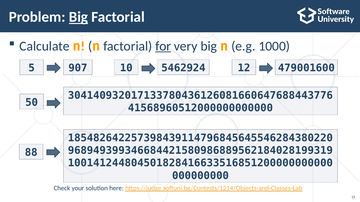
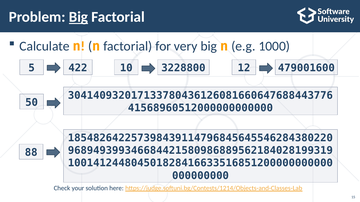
for underline: present -> none
907: 907 -> 422
5462924: 5462924 -> 3228800
